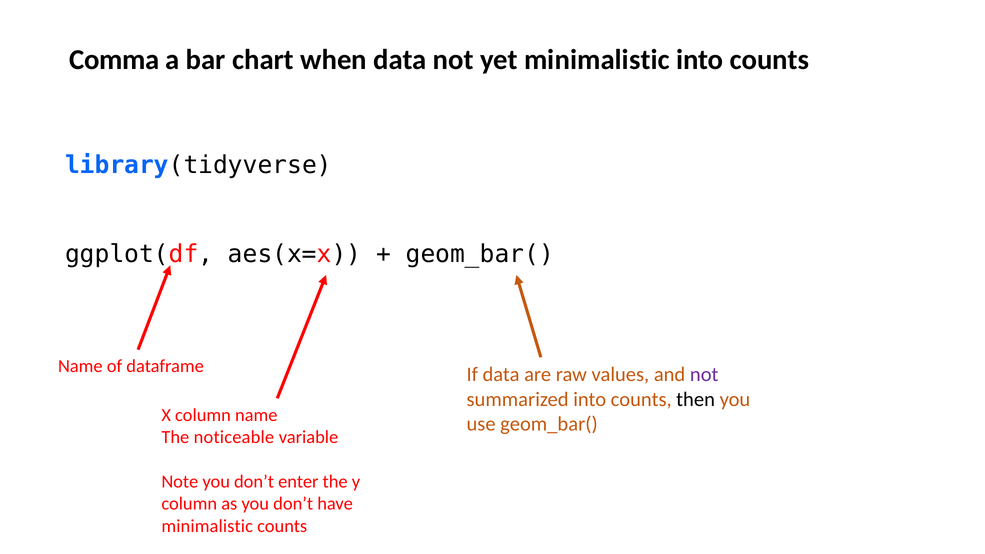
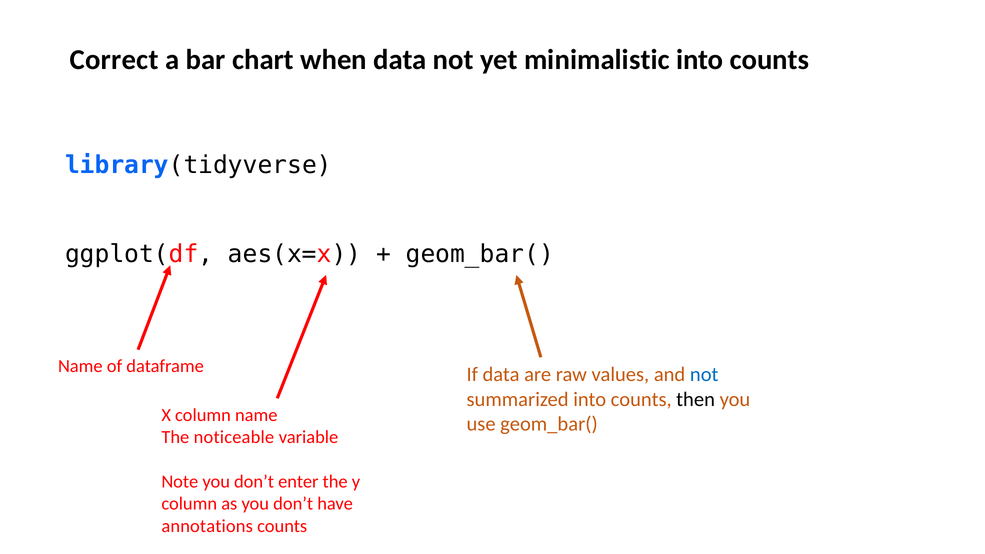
Comma: Comma -> Correct
not at (704, 375) colour: purple -> blue
minimalistic at (207, 526): minimalistic -> annotations
